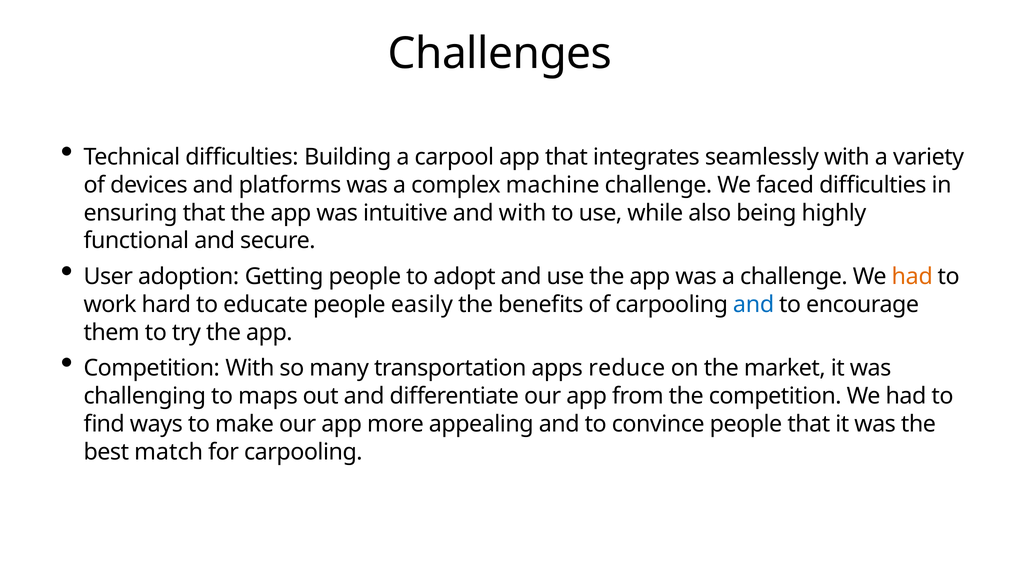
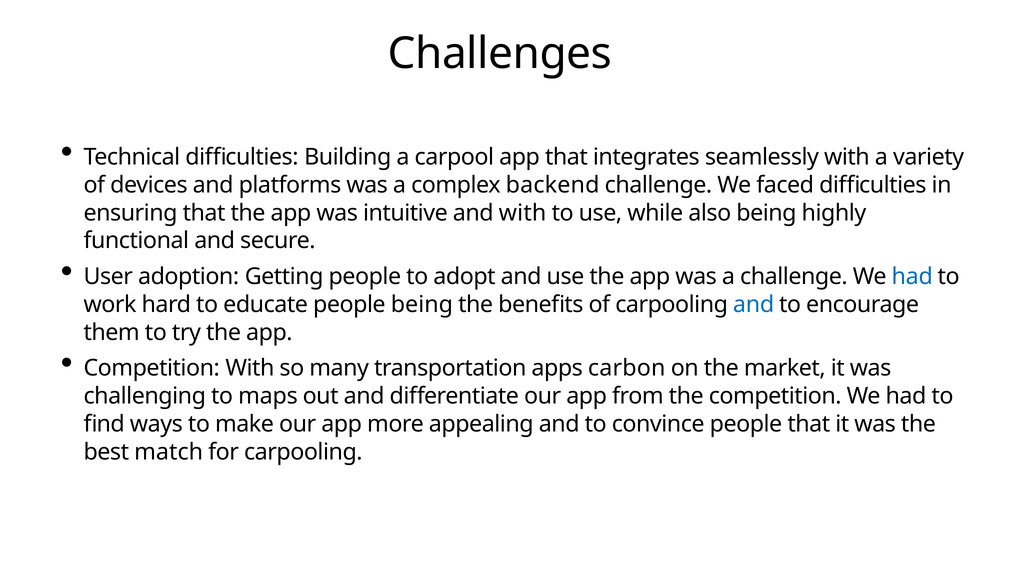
machine: machine -> backend
had at (912, 277) colour: orange -> blue
people easily: easily -> being
reduce: reduce -> carbon
